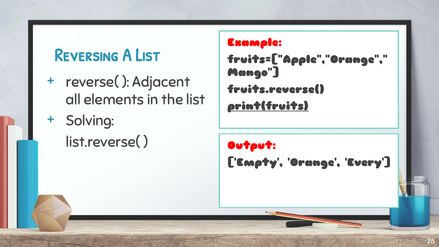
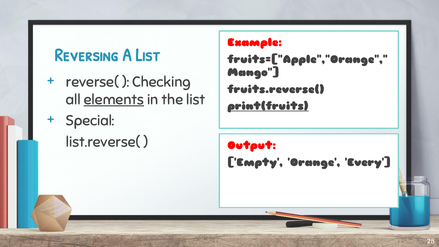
Adjacent: Adjacent -> Checking
elements underline: none -> present
Solving: Solving -> Special
